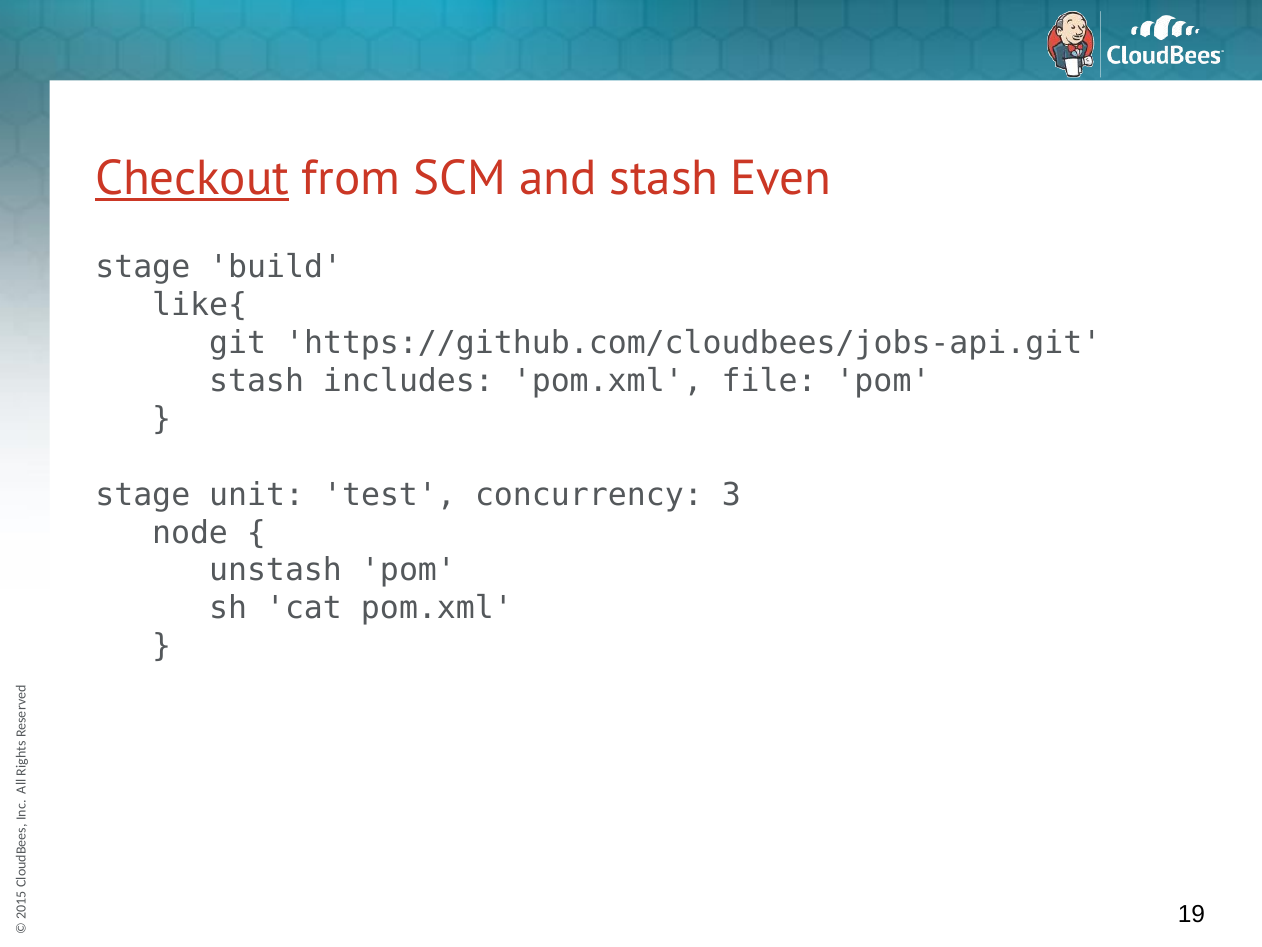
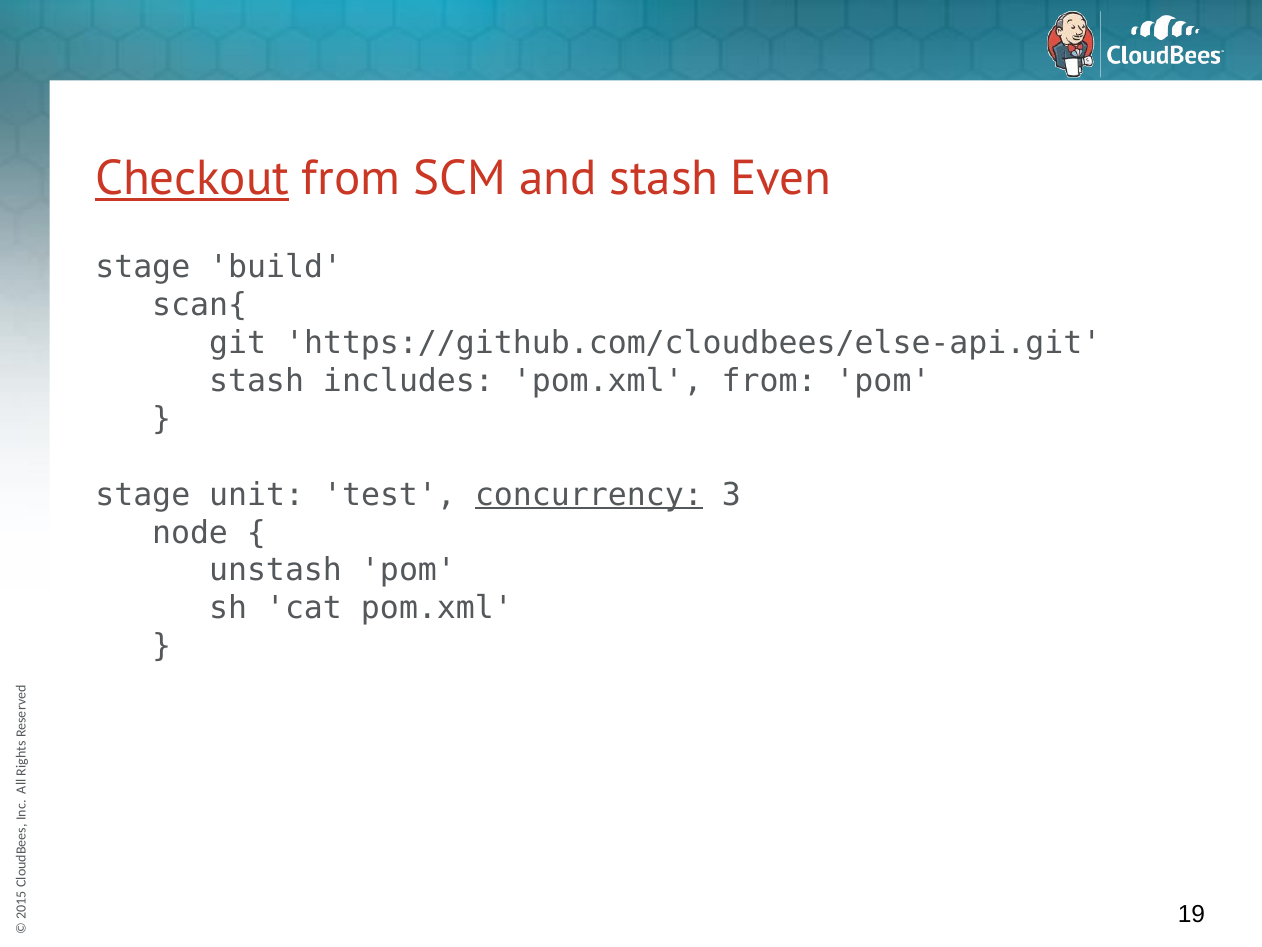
like{: like{ -> scan{
https://github.com/cloudbees/jobs-api.git: https://github.com/cloudbees/jobs-api.git -> https://github.com/cloudbees/else-api.git
pom.xml file: file -> from
concurrency underline: none -> present
